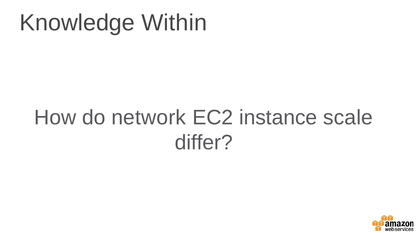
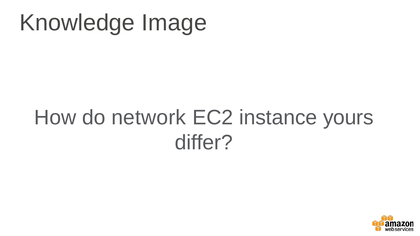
Within: Within -> Image
scale: scale -> yours
